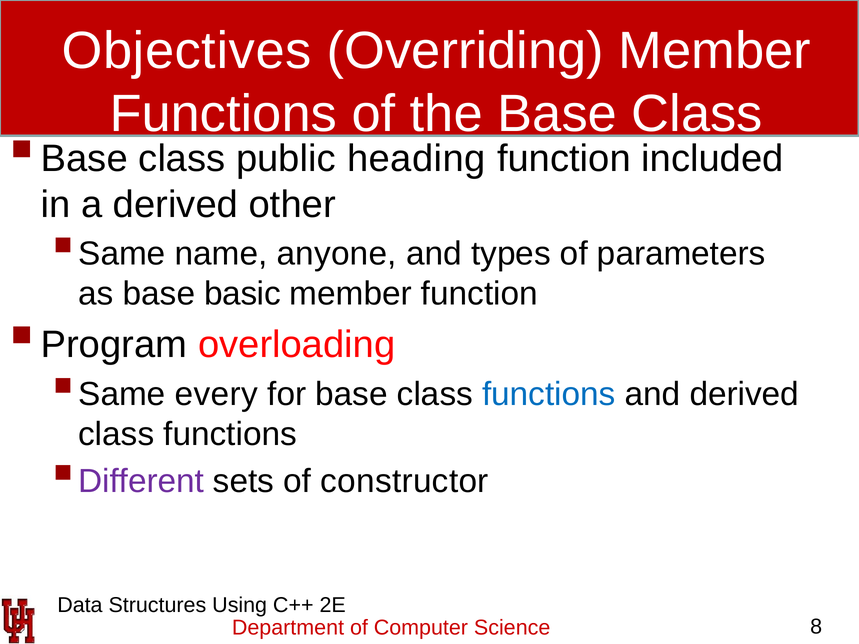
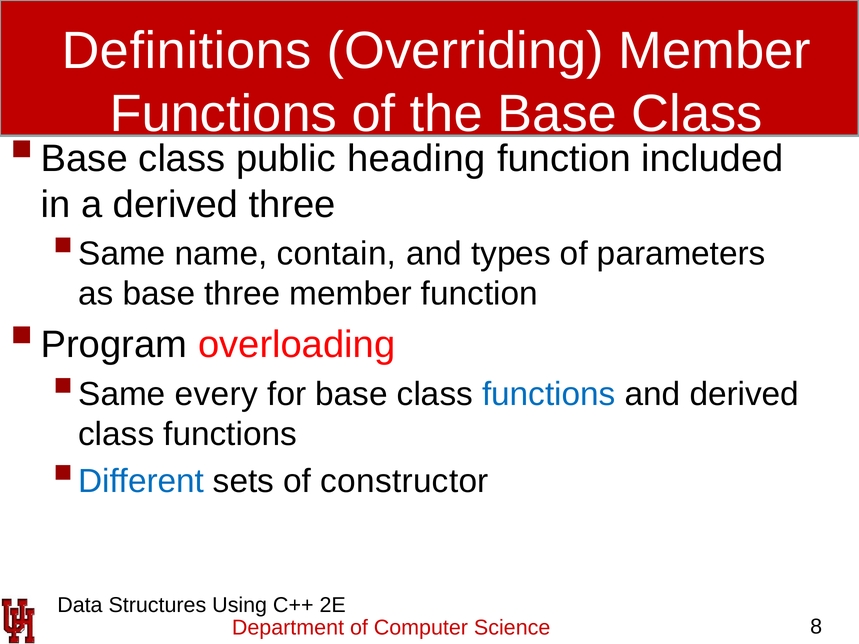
Objectives: Objectives -> Definitions
derived other: other -> three
anyone: anyone -> contain
base basic: basic -> three
Different colour: purple -> blue
